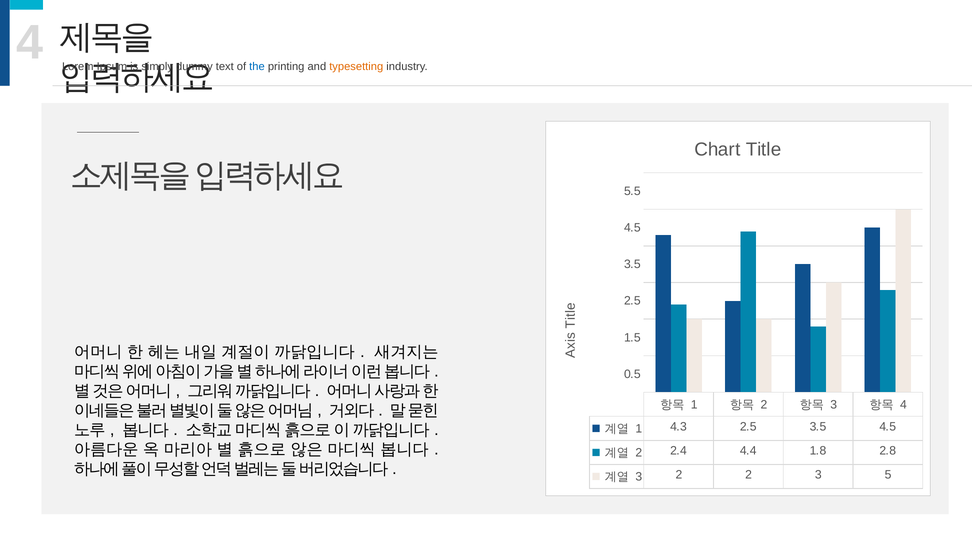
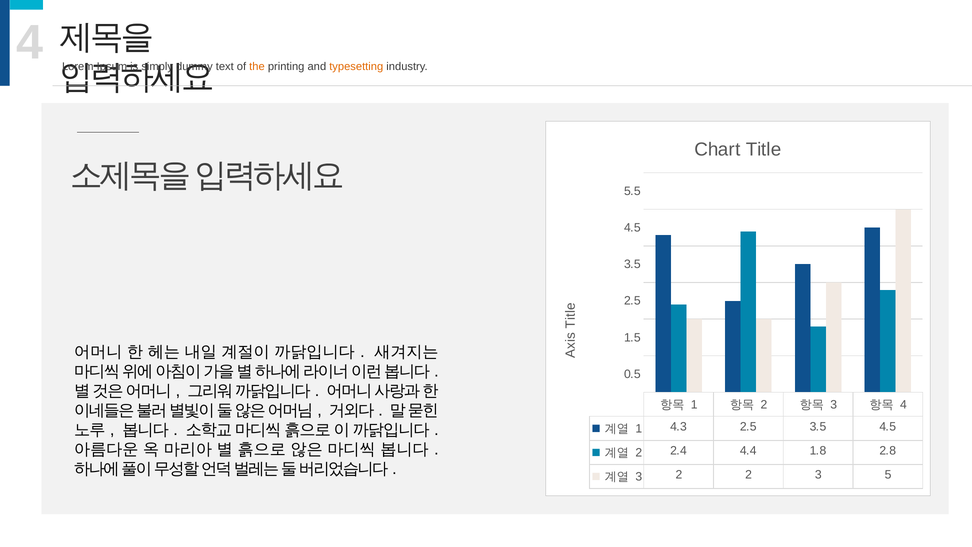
the colour: blue -> orange
